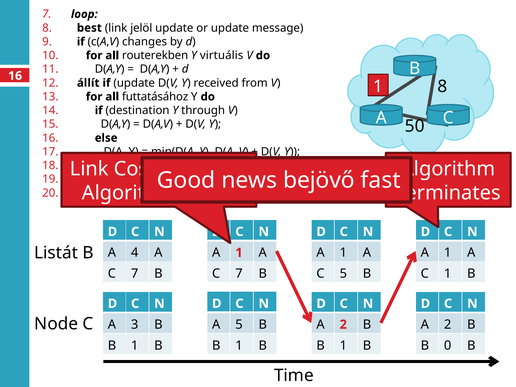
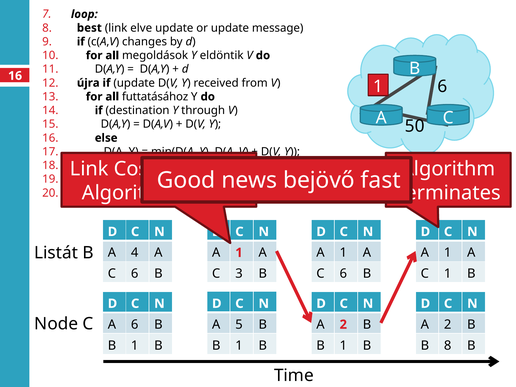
jelöl: jelöl -> elve
routerekben: routerekben -> megoldások
virtuális: virtuális -> eldöntik
állít: állít -> újra
8 at (442, 87): 8 -> 6
7 at (135, 274): 7 -> 6
7 at (239, 274): 7 -> 3
5 at (343, 274): 5 -> 6
A 3: 3 -> 6
B 0: 0 -> 8
